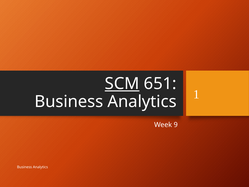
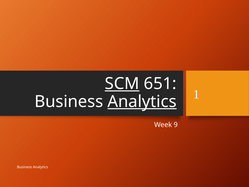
Analytics at (142, 102) underline: none -> present
